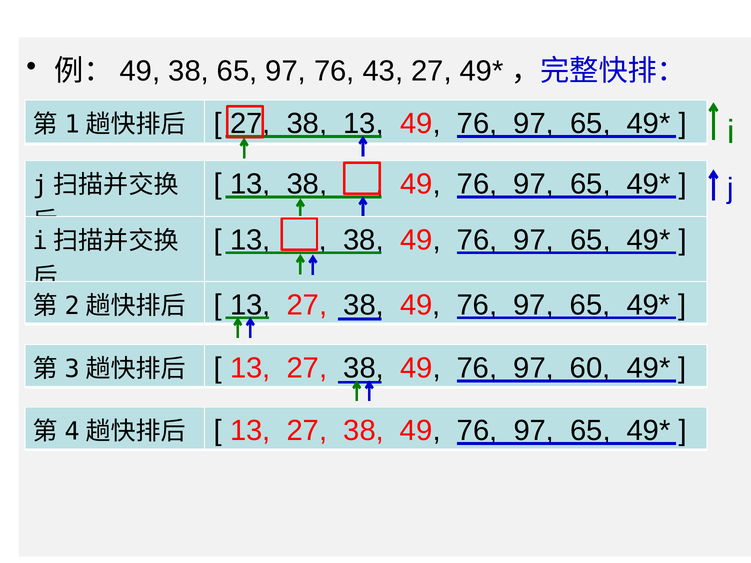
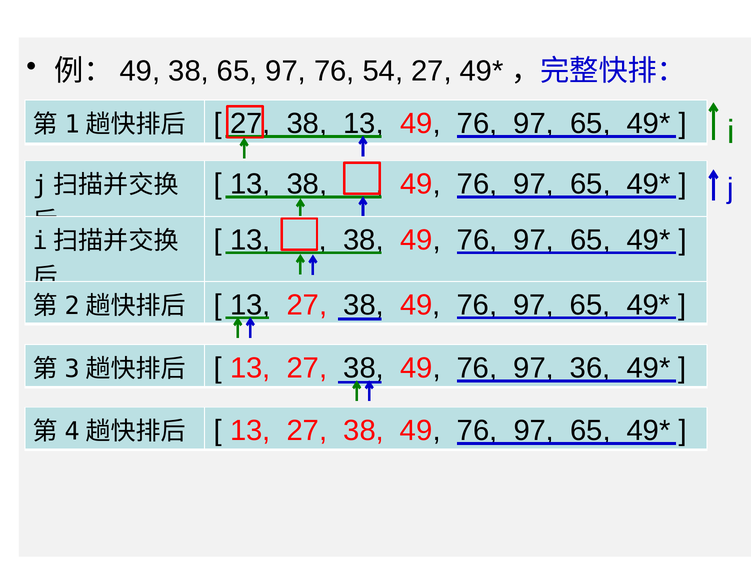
43: 43 -> 54
60: 60 -> 36
